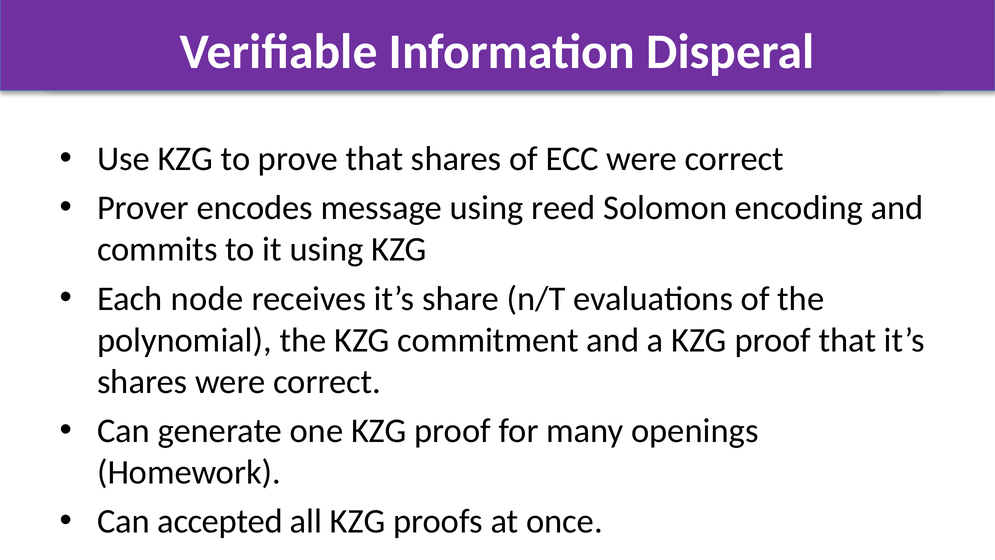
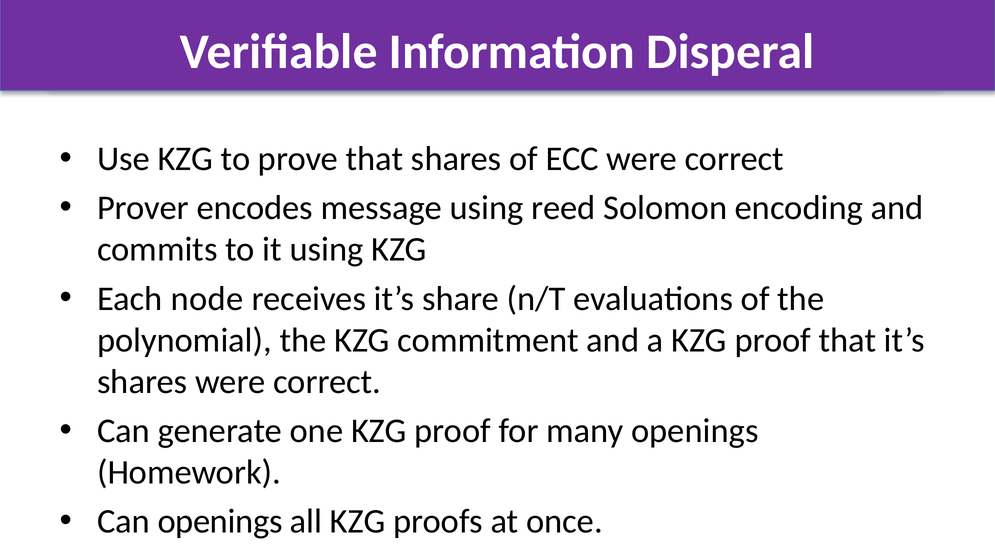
Can accepted: accepted -> openings
